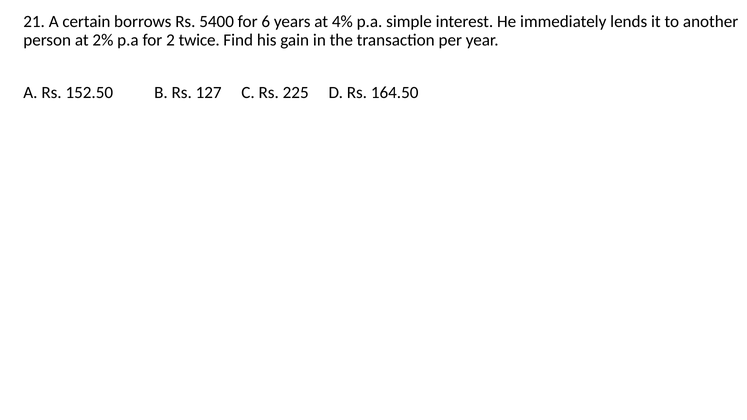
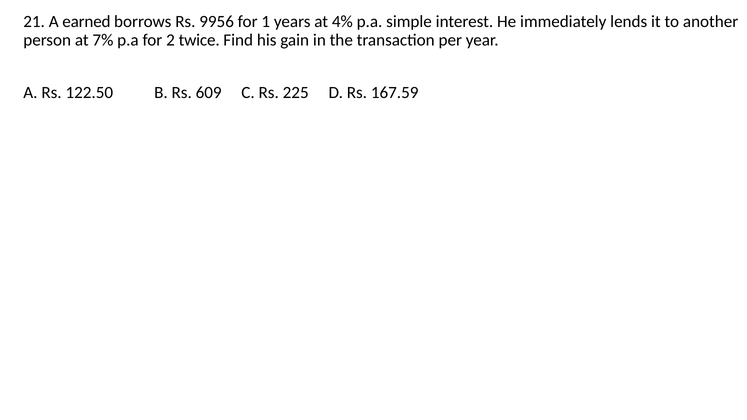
certain: certain -> earned
5400: 5400 -> 9956
6: 6 -> 1
2%: 2% -> 7%
152.50: 152.50 -> 122.50
127: 127 -> 609
164.50: 164.50 -> 167.59
